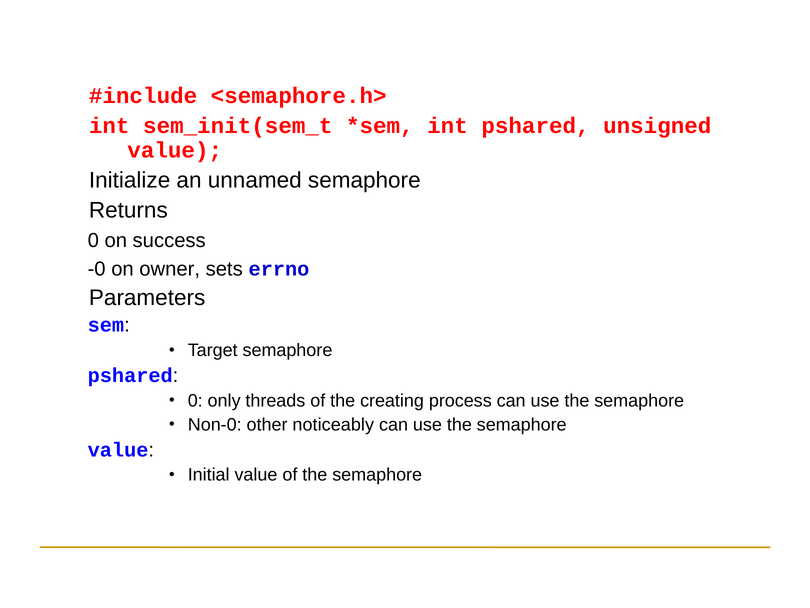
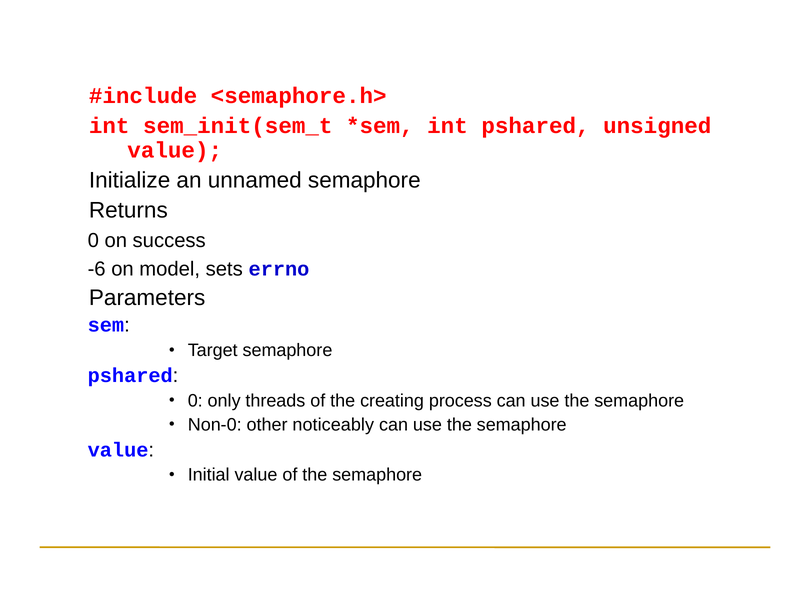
-0: -0 -> -6
owner: owner -> model
